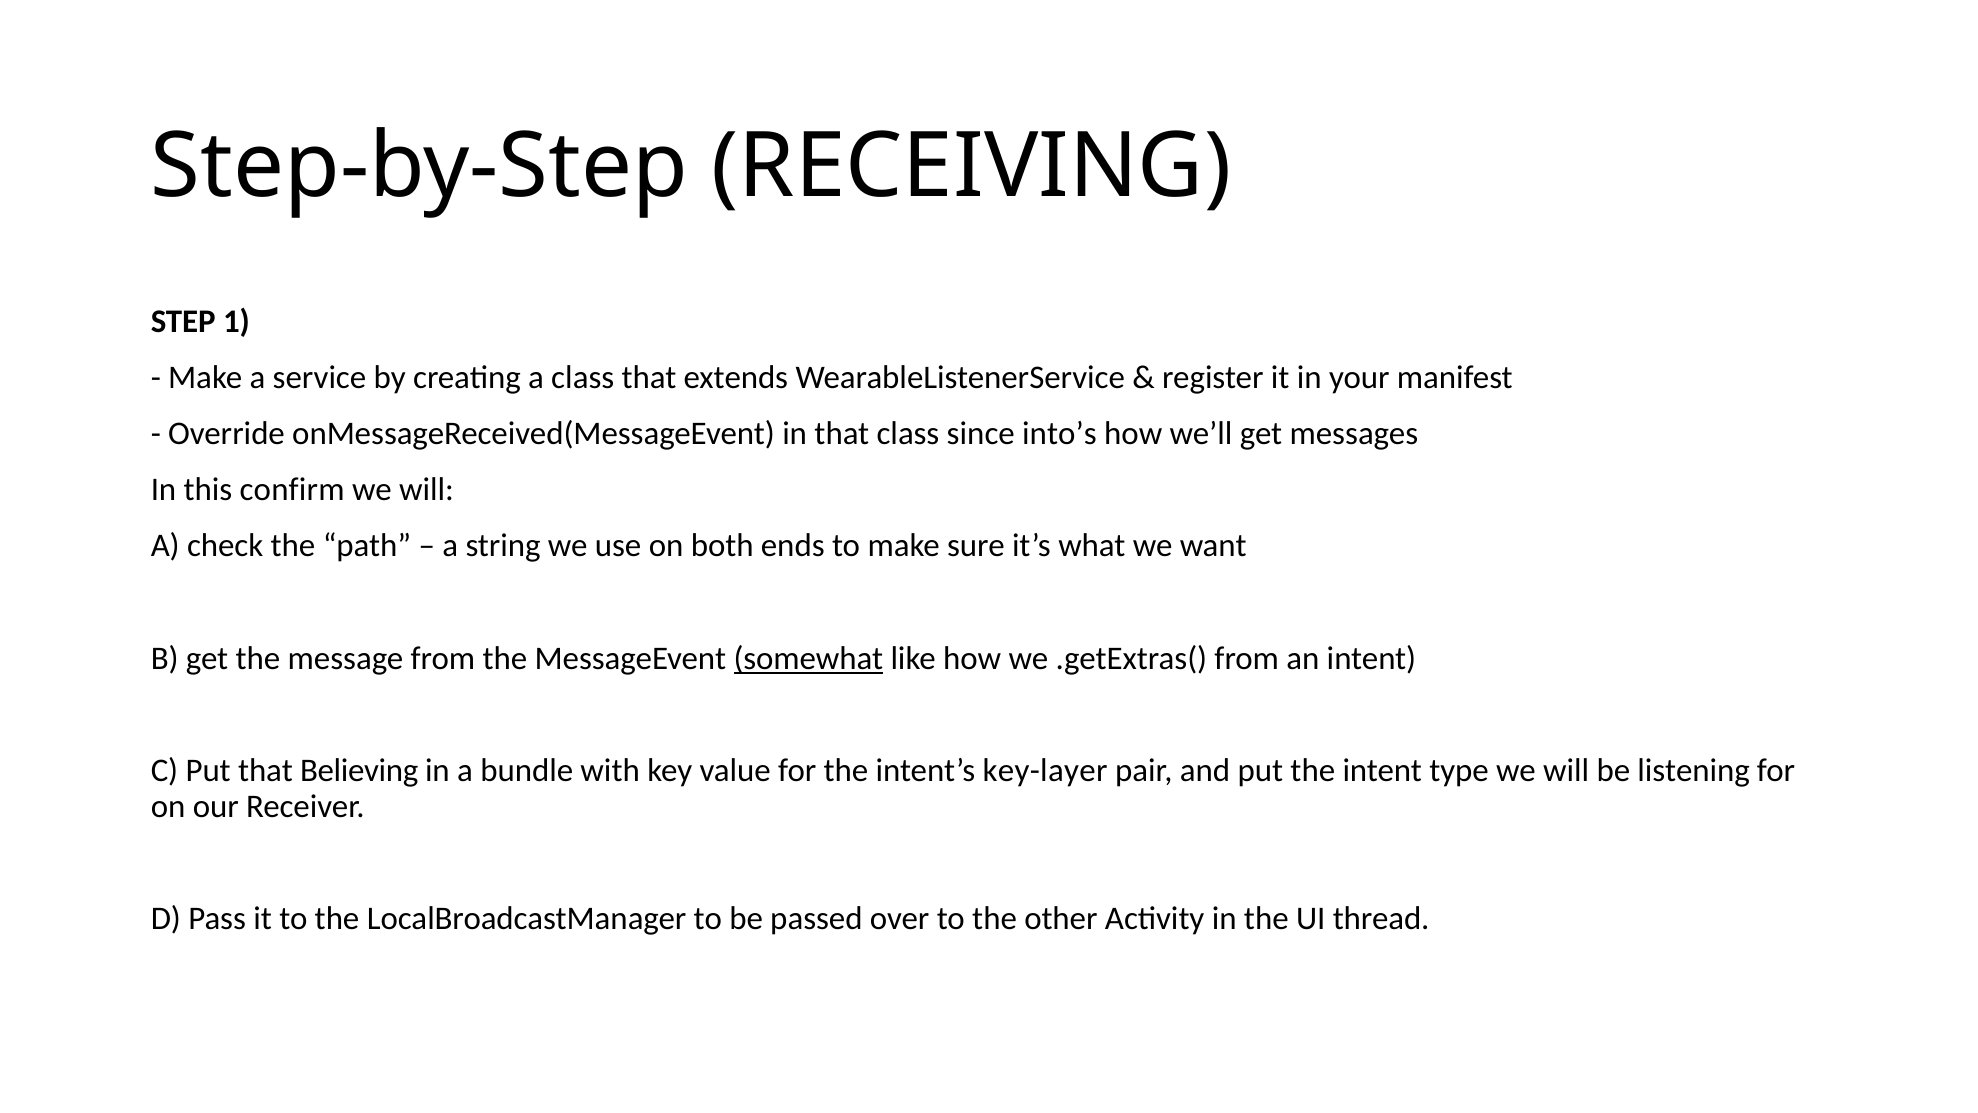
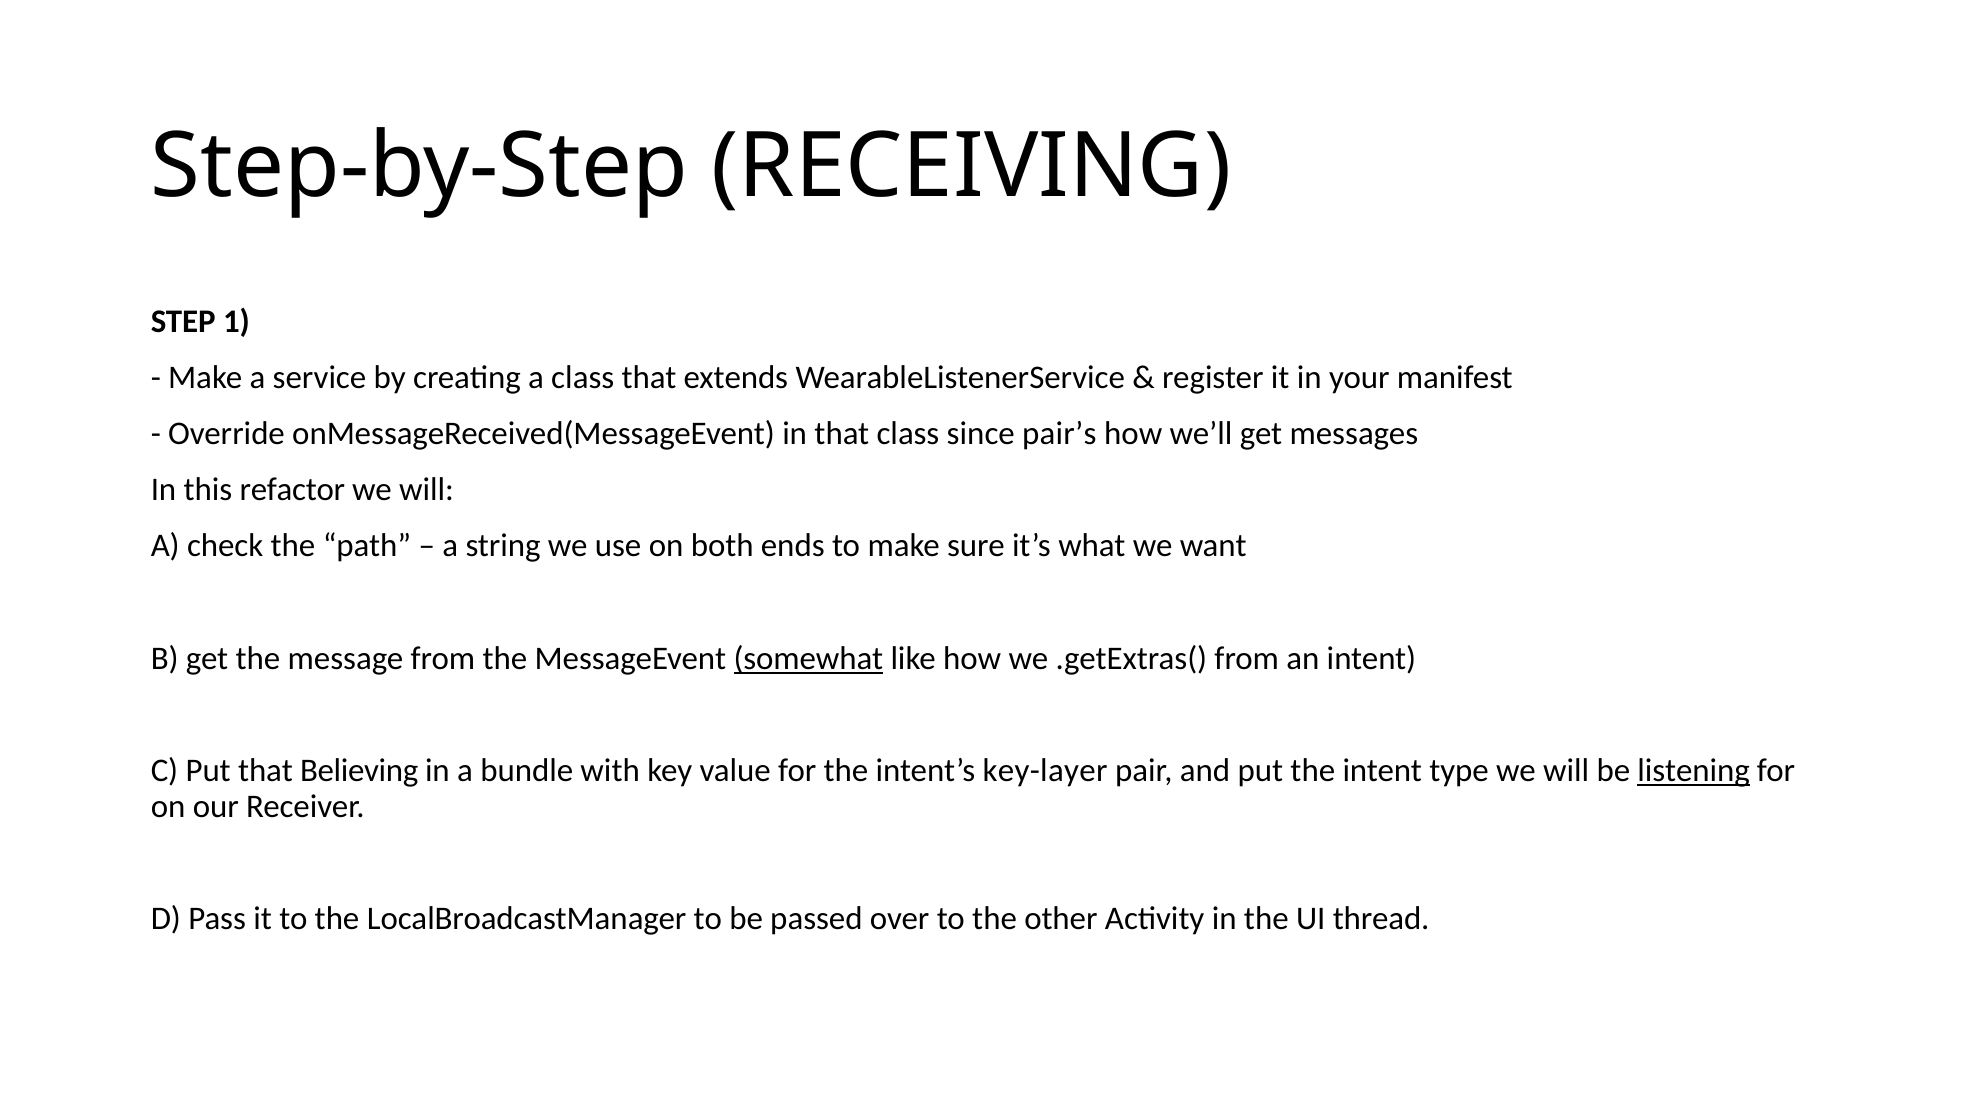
into’s: into’s -> pair’s
confirm: confirm -> refactor
listening underline: none -> present
